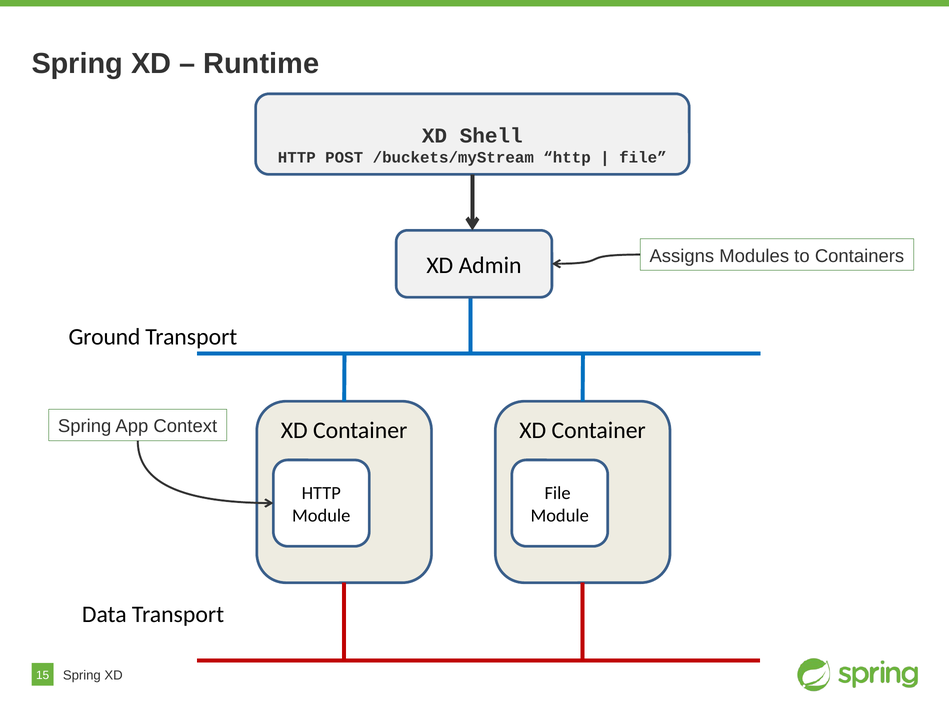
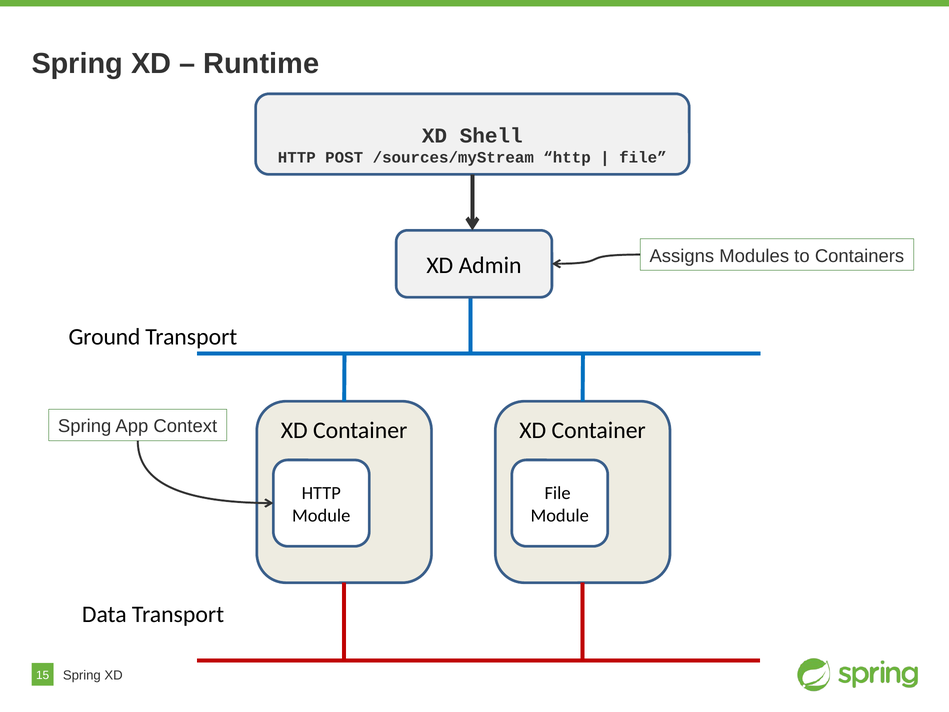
/buckets/myStream: /buckets/myStream -> /sources/myStream
